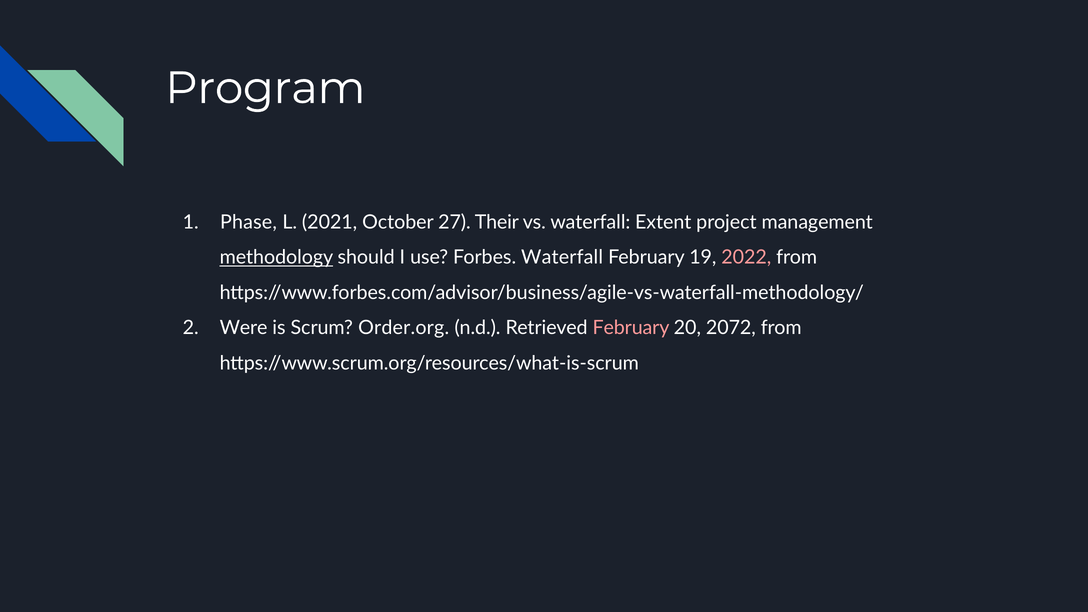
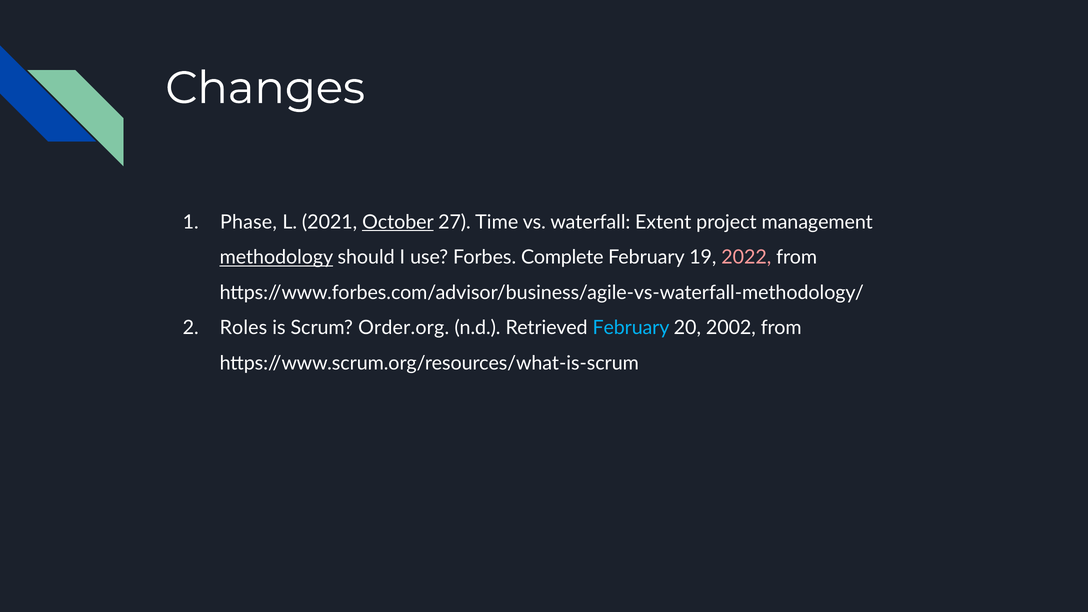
Program: Program -> Changes
October underline: none -> present
Their: Their -> Time
Forbes Waterfall: Waterfall -> Complete
Were: Were -> Roles
February at (631, 328) colour: pink -> light blue
2072: 2072 -> 2002
